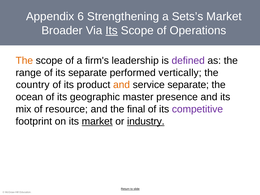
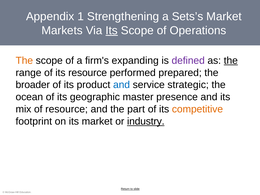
6: 6 -> 1
Broader: Broader -> Markets
leadership: leadership -> expanding
the at (231, 61) underline: none -> present
its separate: separate -> resource
vertically: vertically -> prepared
country: country -> broader
and at (122, 85) colour: orange -> blue
service separate: separate -> strategic
final: final -> part
competitive colour: purple -> orange
market at (97, 121) underline: present -> none
